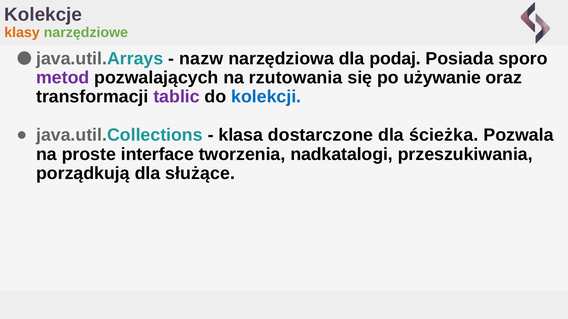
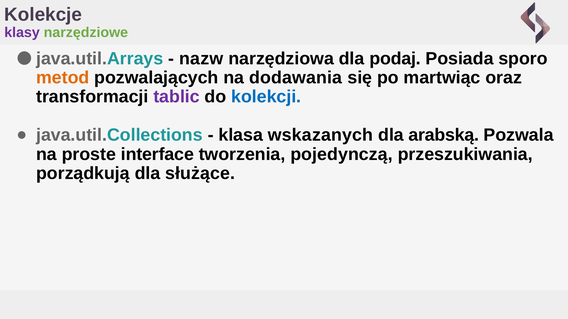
klasy colour: orange -> purple
metod colour: purple -> orange
rzutowania: rzutowania -> dodawania
używanie: używanie -> martwiąc
dostarczone: dostarczone -> wskazanych
ścieżka: ścieżka -> arabską
nadkatalogi: nadkatalogi -> pojedynczą
